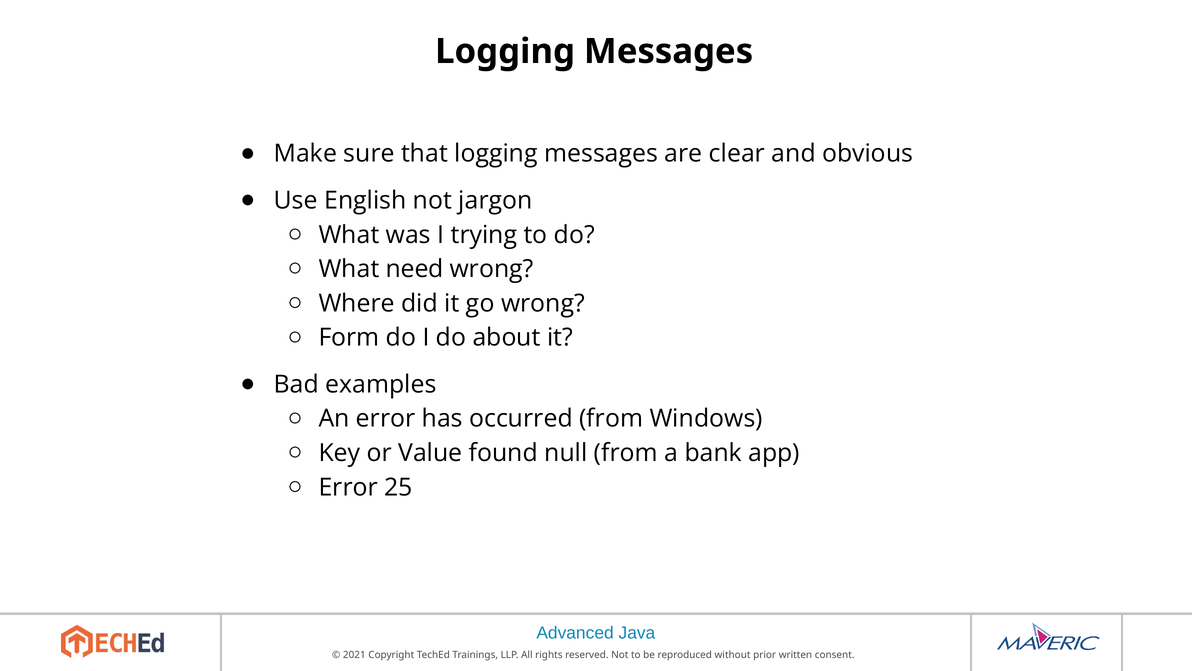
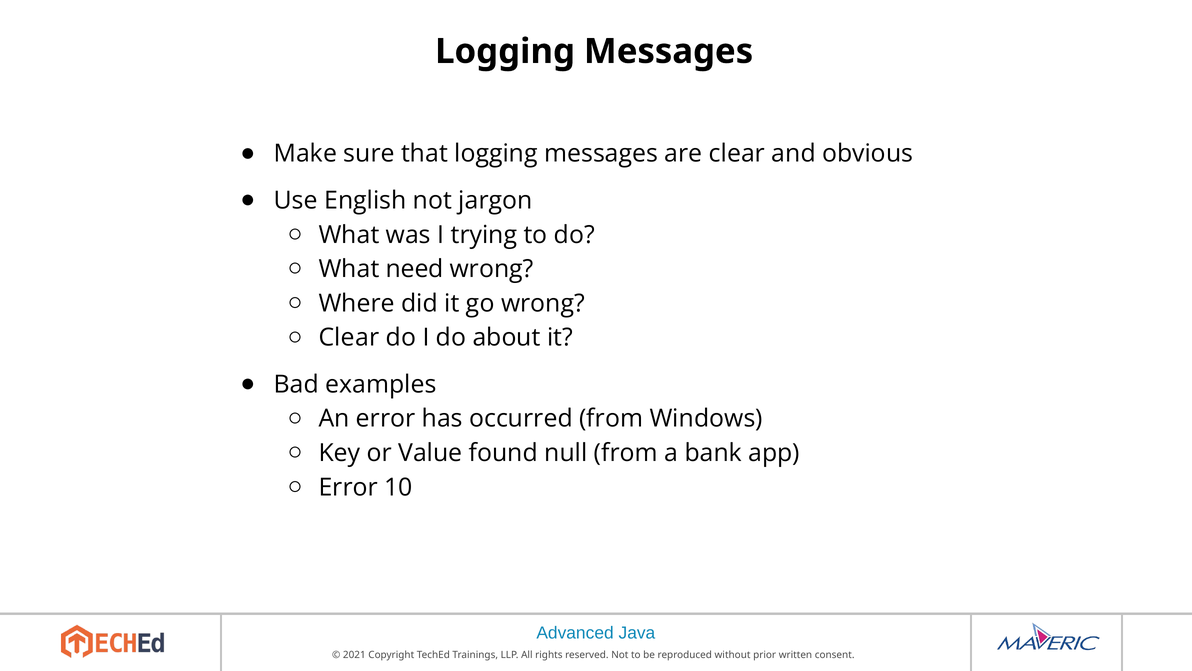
Form at (349, 337): Form -> Clear
25: 25 -> 10
